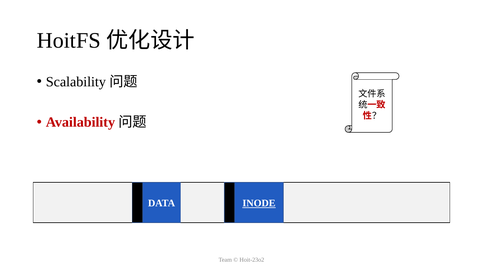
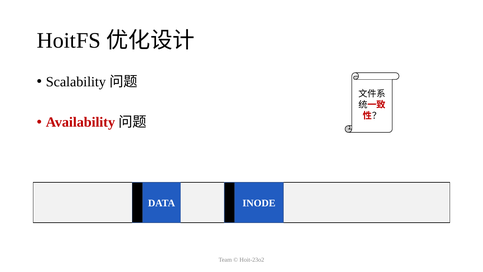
INODE underline: present -> none
